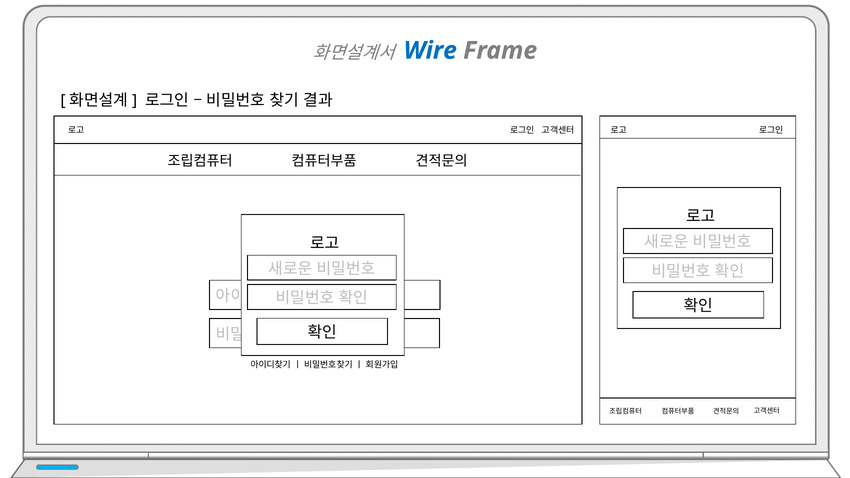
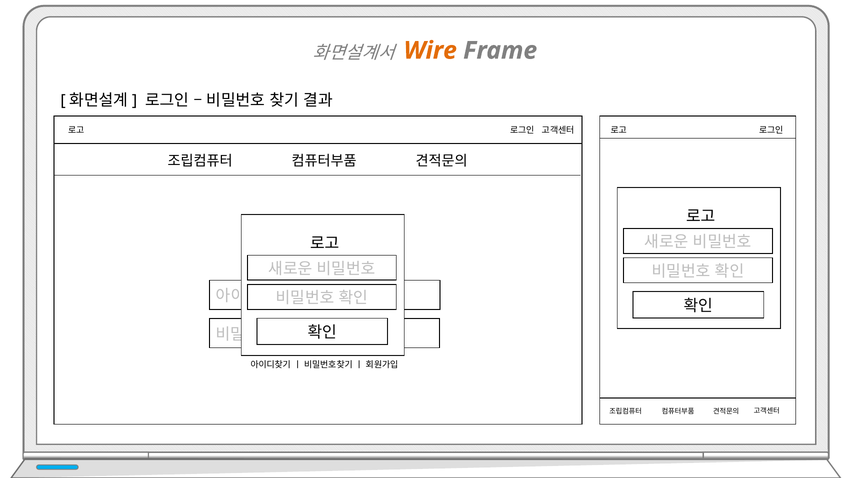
Wire colour: blue -> orange
